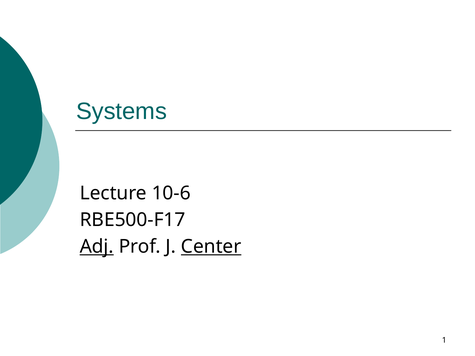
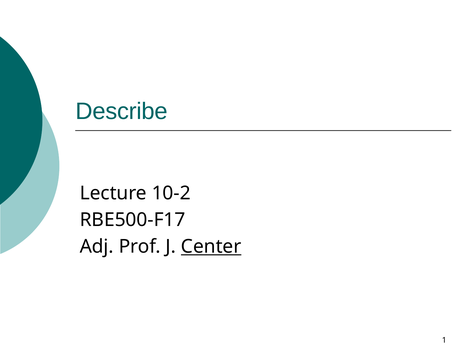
Systems: Systems -> Describe
10-6: 10-6 -> 10-2
Adj underline: present -> none
